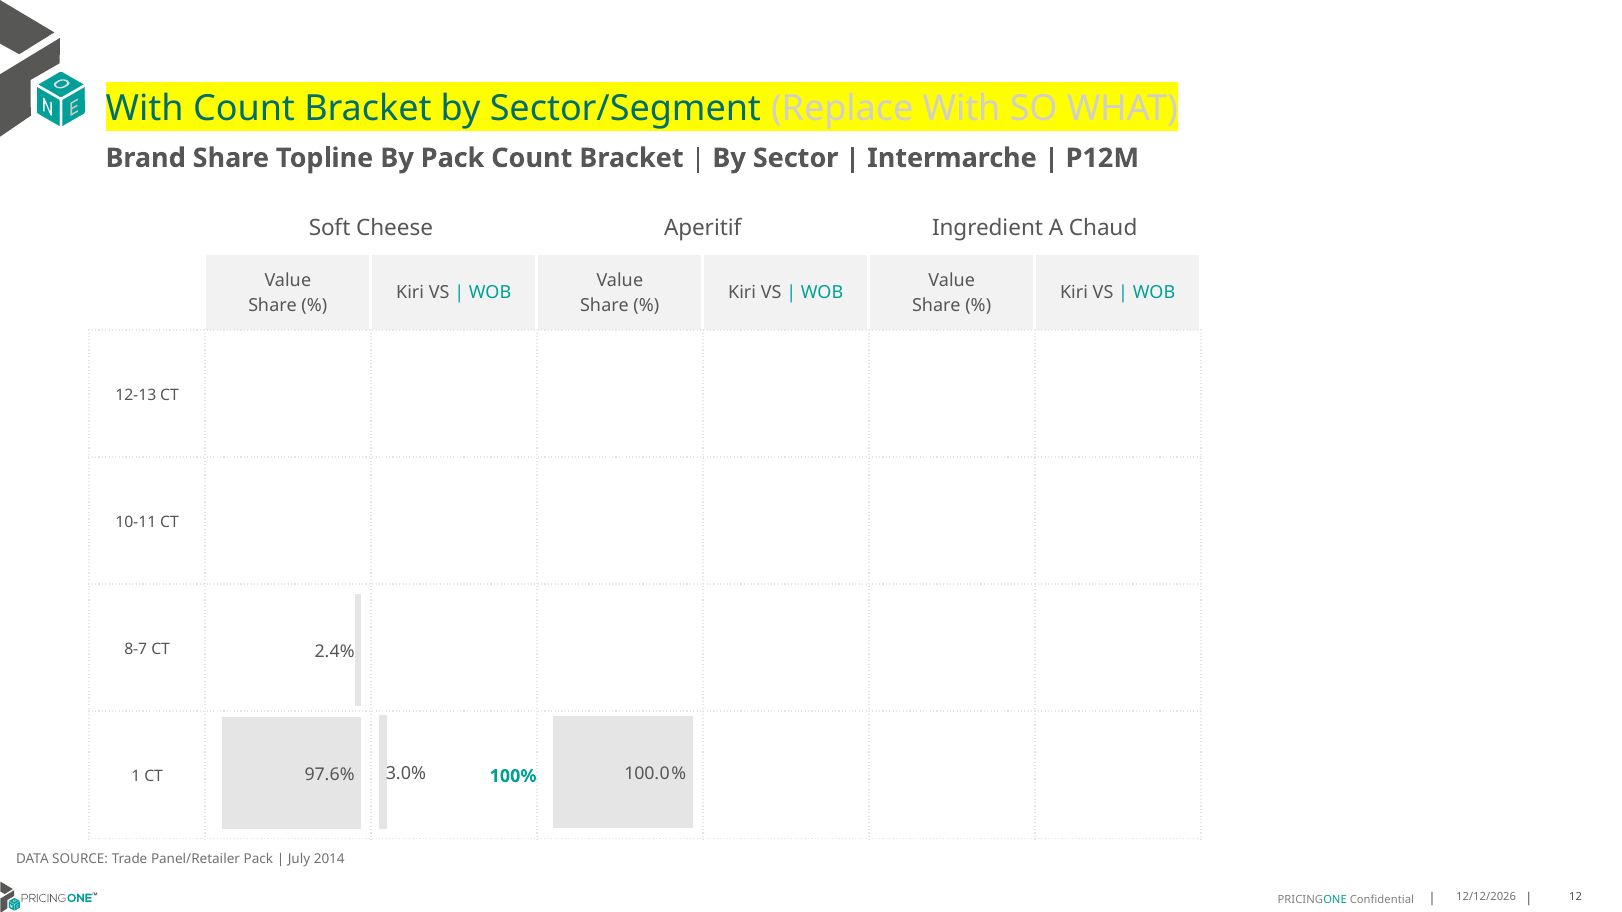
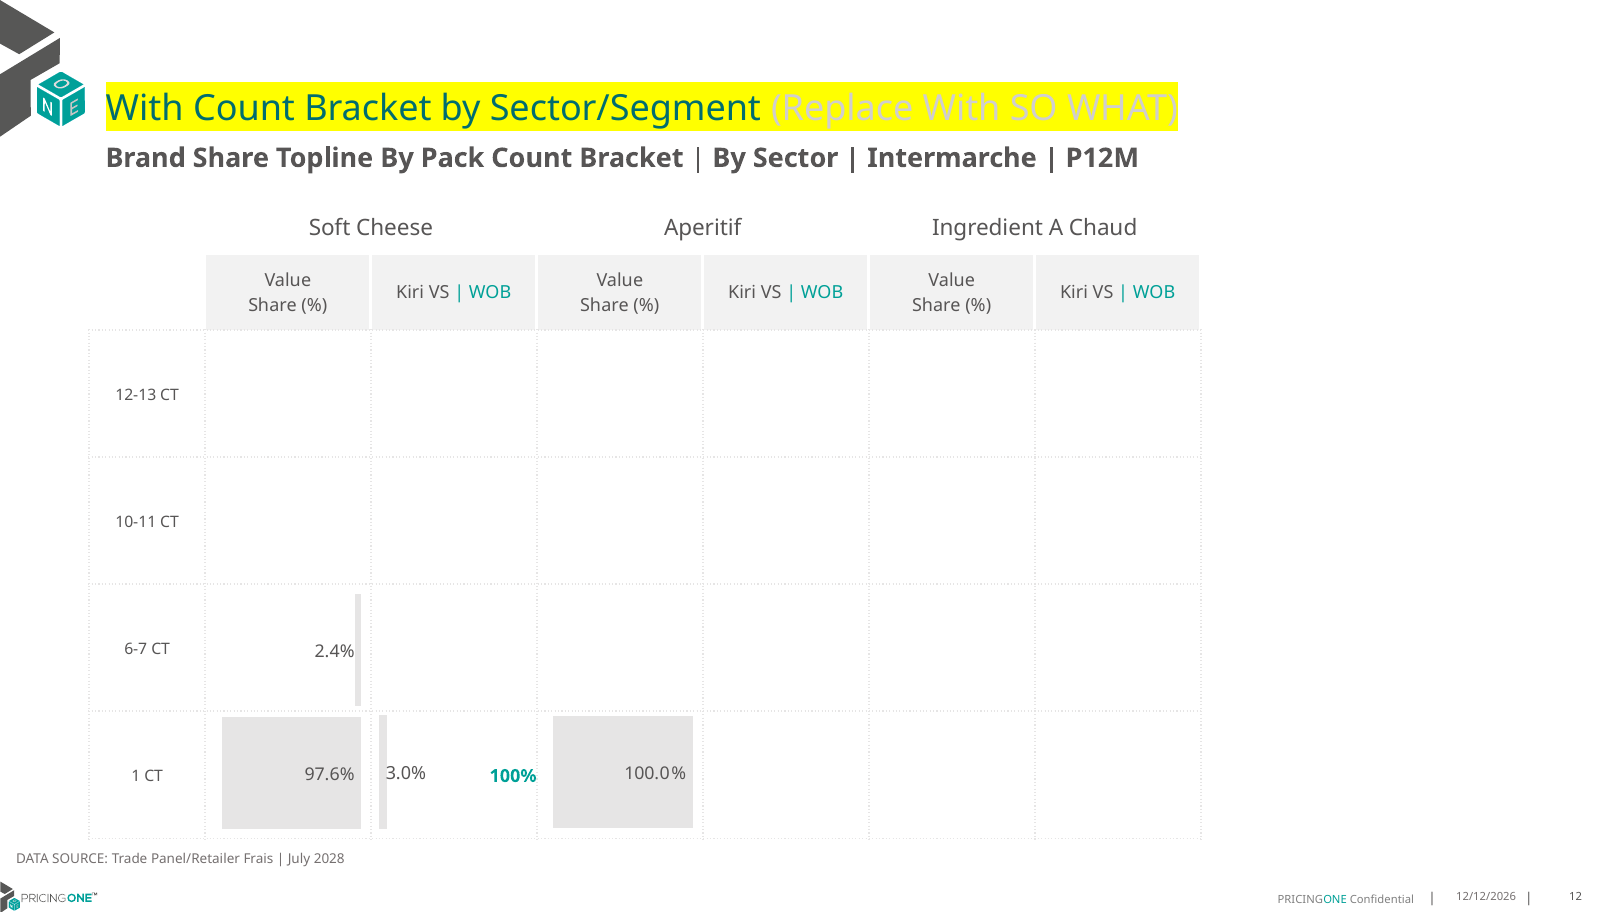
8-7: 8-7 -> 6-7
Panel/Retailer Pack: Pack -> Frais
2014: 2014 -> 2028
